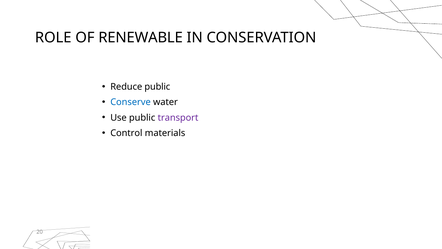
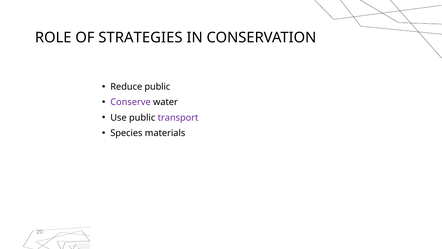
RENEWABLE: RENEWABLE -> STRATEGIES
Conserve colour: blue -> purple
Control: Control -> Species
